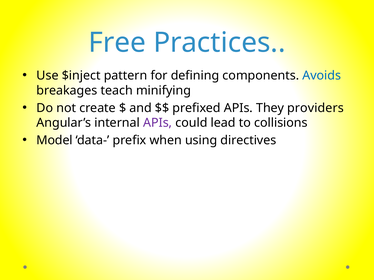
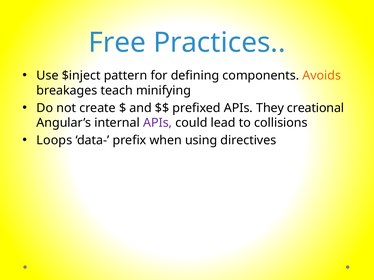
Avoids colour: blue -> orange
providers: providers -> creational
Model: Model -> Loops
